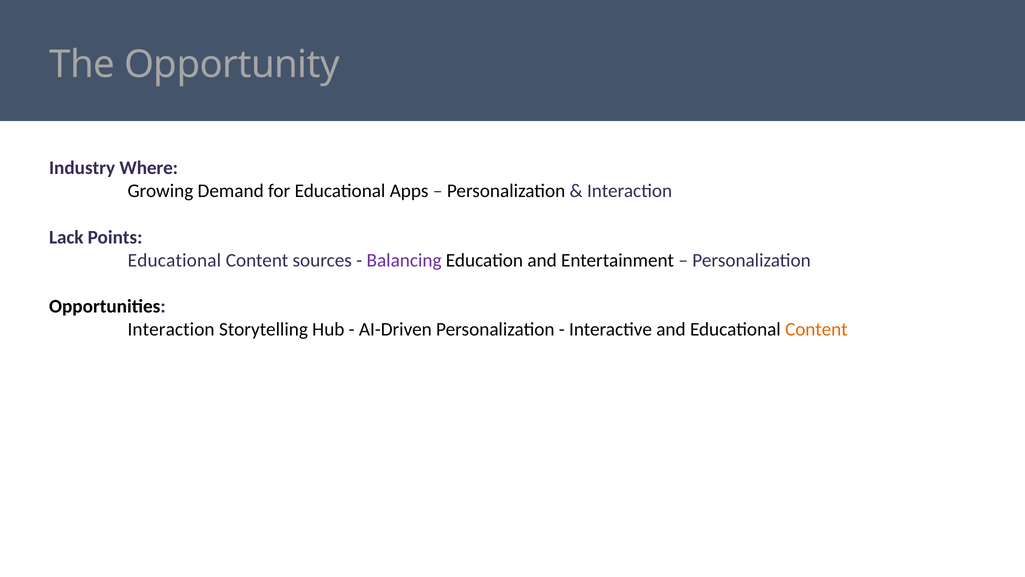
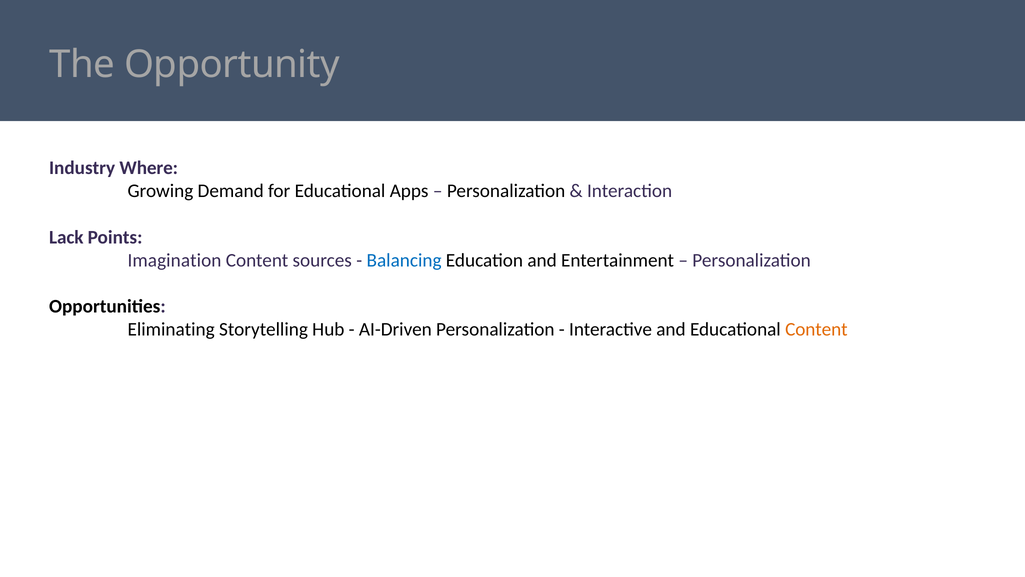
Educational at (174, 260): Educational -> Imagination
Balancing colour: purple -> blue
Interaction at (171, 329): Interaction -> Eliminating
